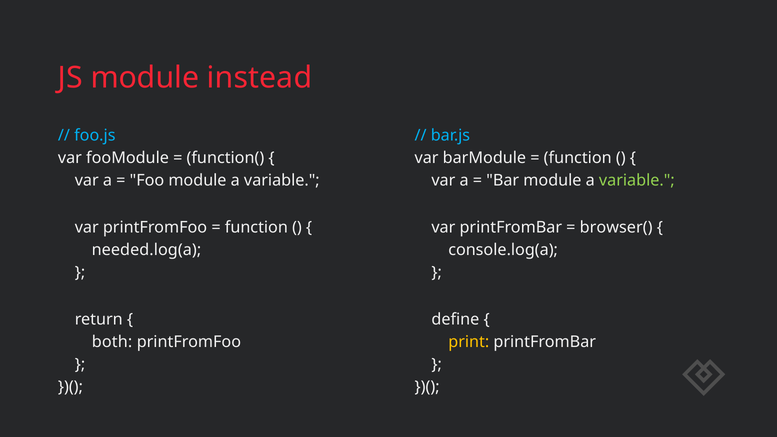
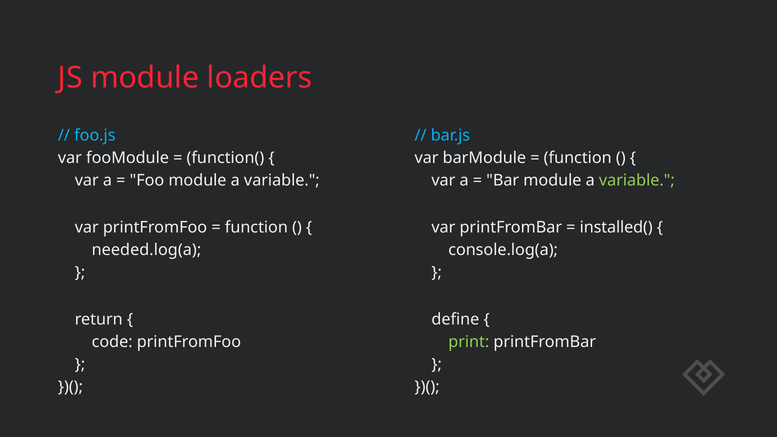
instead: instead -> loaders
browser(: browser( -> installed(
both: both -> code
print colour: yellow -> light green
